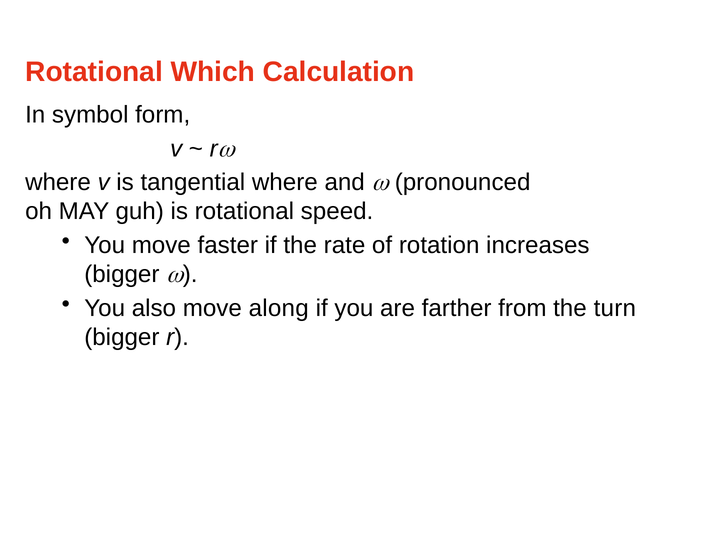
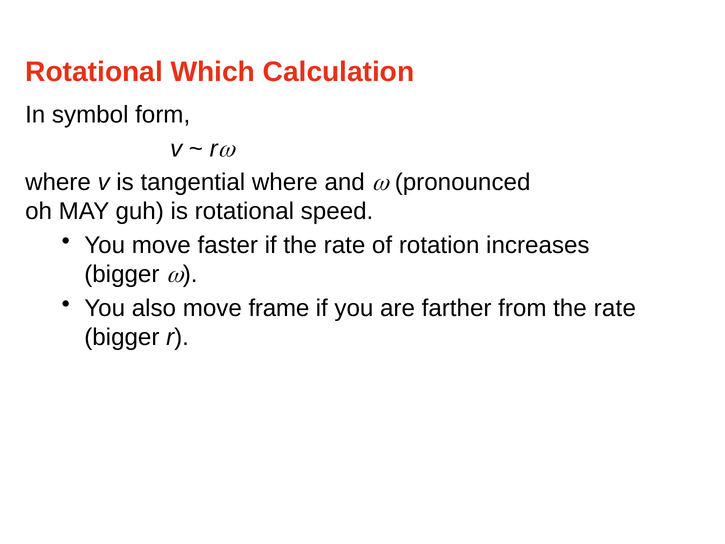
along: along -> frame
from the turn: turn -> rate
